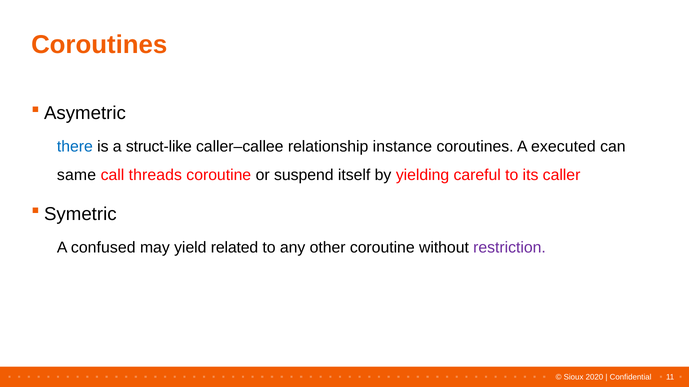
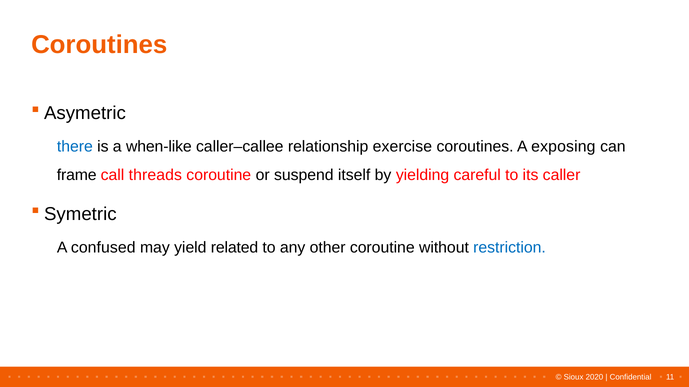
struct-like: struct-like -> when-like
instance: instance -> exercise
executed: executed -> exposing
same: same -> frame
restriction colour: purple -> blue
